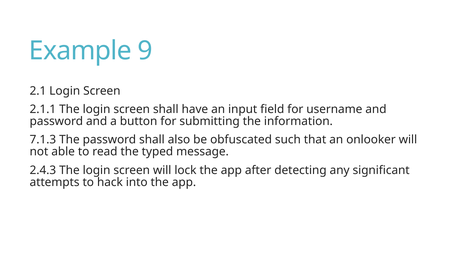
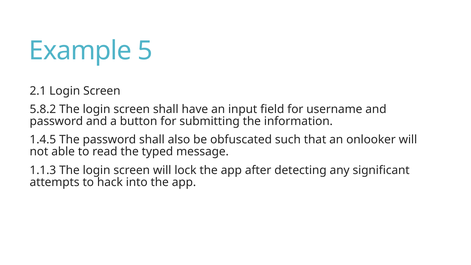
9: 9 -> 5
2.1.1: 2.1.1 -> 5.8.2
7.1.3: 7.1.3 -> 1.4.5
2.4.3: 2.4.3 -> 1.1.3
